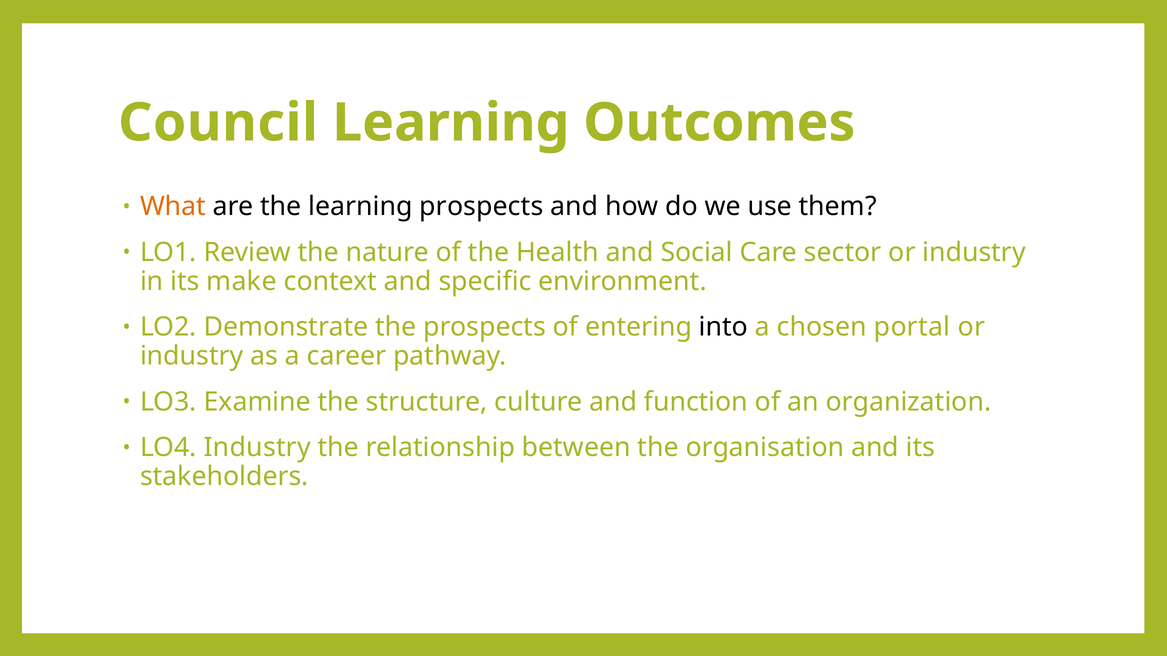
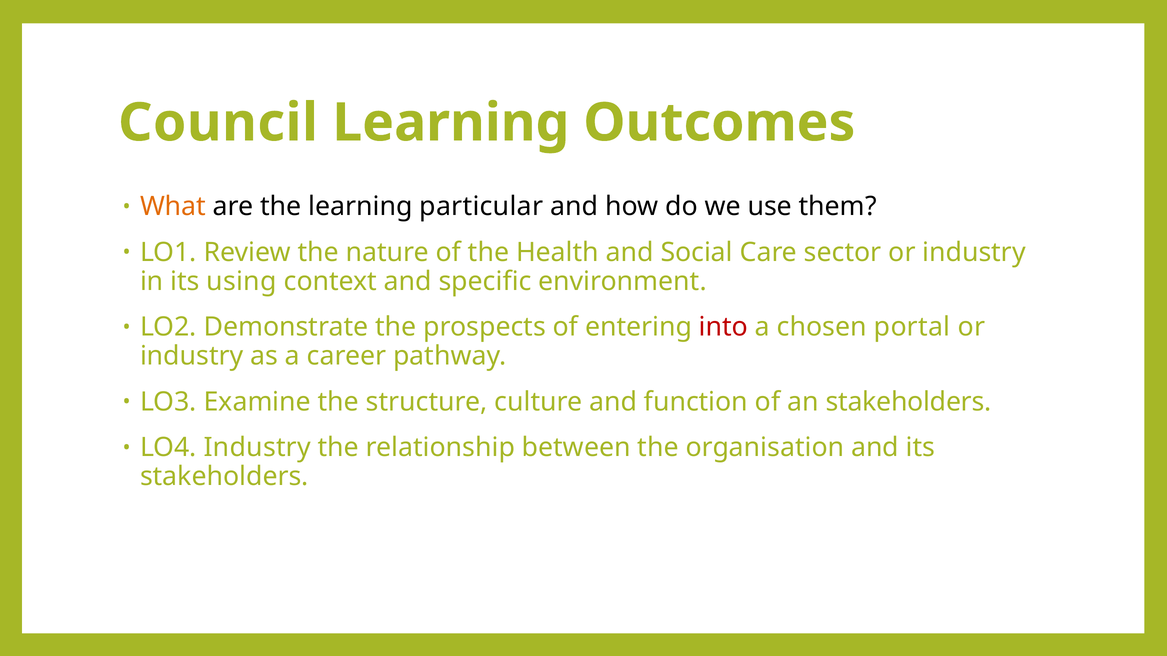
learning prospects: prospects -> particular
make: make -> using
into colour: black -> red
an organization: organization -> stakeholders
